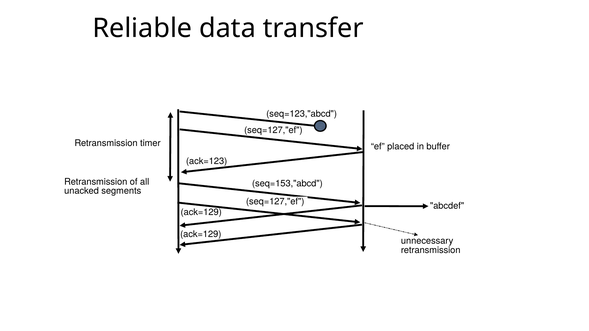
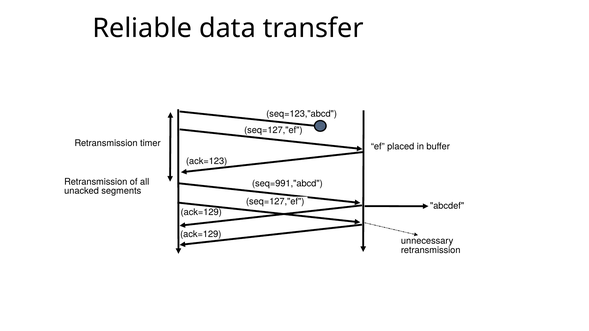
seq=153,"abcd: seq=153,"abcd -> seq=991,"abcd
